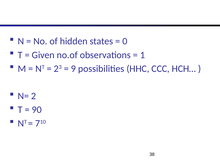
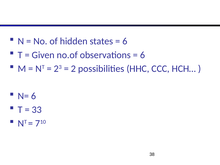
0 at (125, 41): 0 -> 6
1 at (143, 55): 1 -> 6
9: 9 -> 2
N= 2: 2 -> 6
90: 90 -> 33
